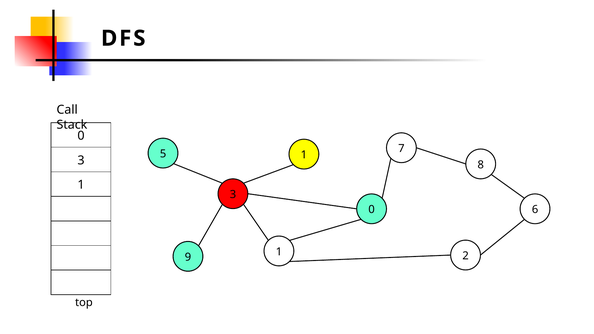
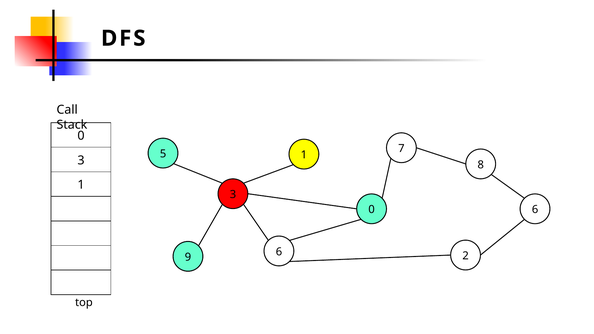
9 1: 1 -> 6
